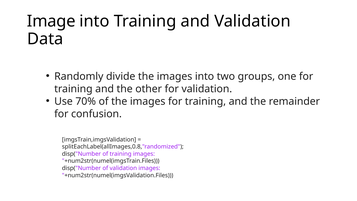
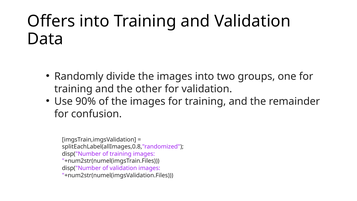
Image: Image -> Offers
70%: 70% -> 90%
